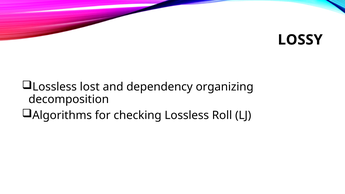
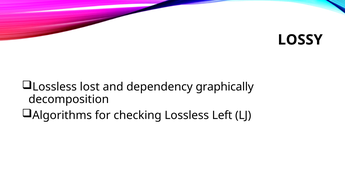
organizing: organizing -> graphically
Roll: Roll -> Left
